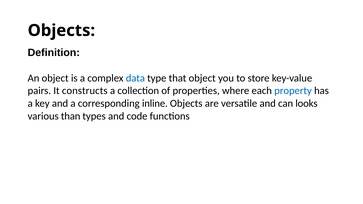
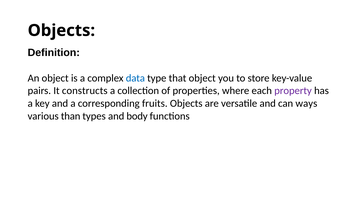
property colour: blue -> purple
inline: inline -> fruits
looks: looks -> ways
code: code -> body
